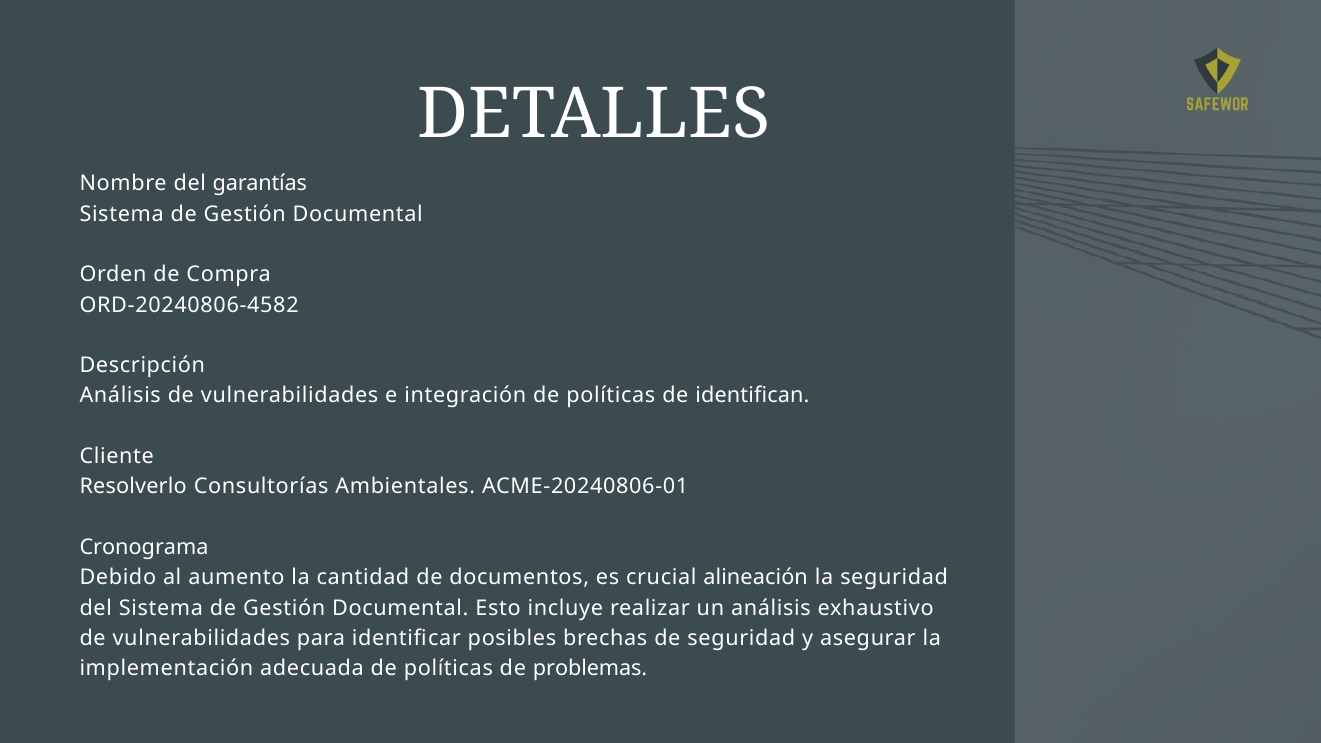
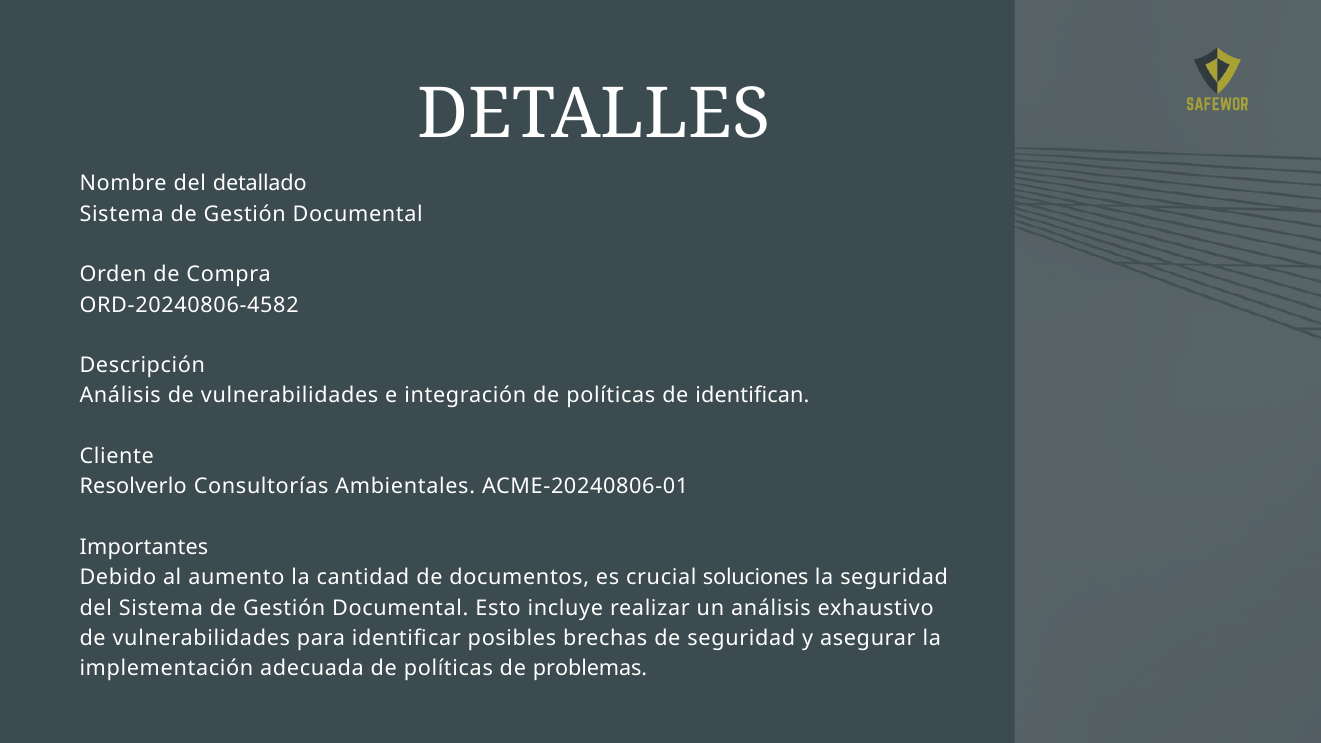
garantías: garantías -> detallado
Cronograma: Cronograma -> Importantes
alineación: alineación -> soluciones
